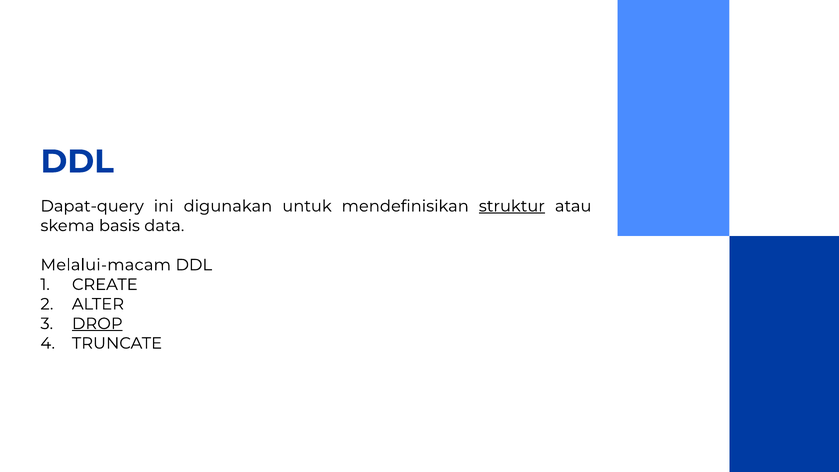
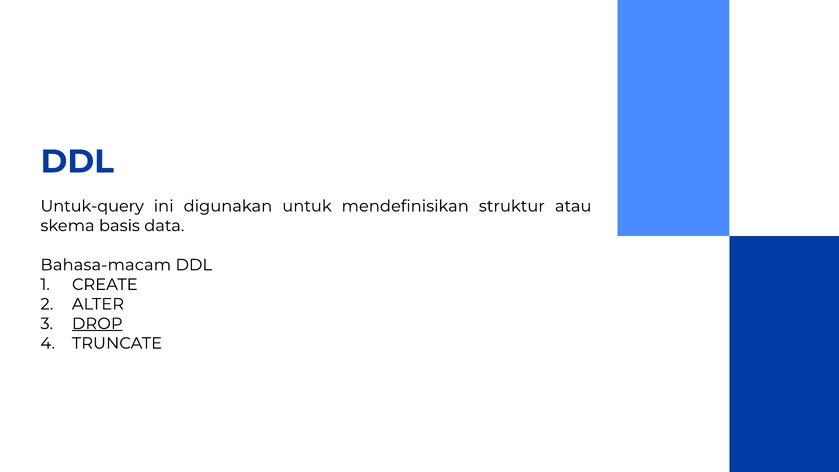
Dapat-query: Dapat-query -> Untuk-query
struktur underline: present -> none
Melalui-macam: Melalui-macam -> Bahasa-macam
